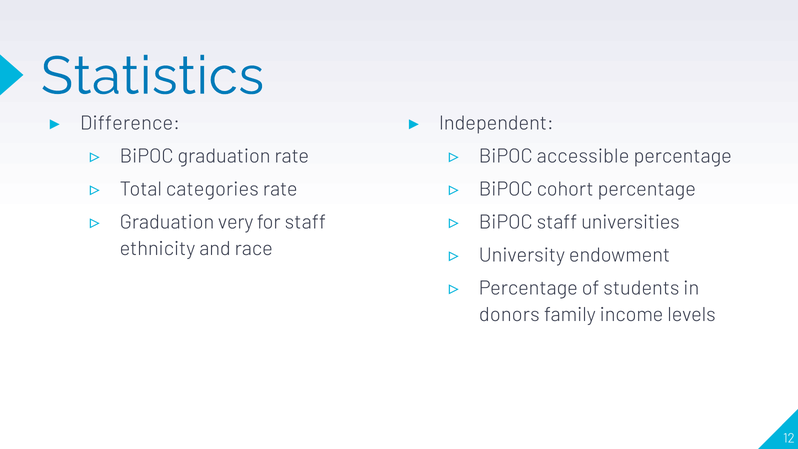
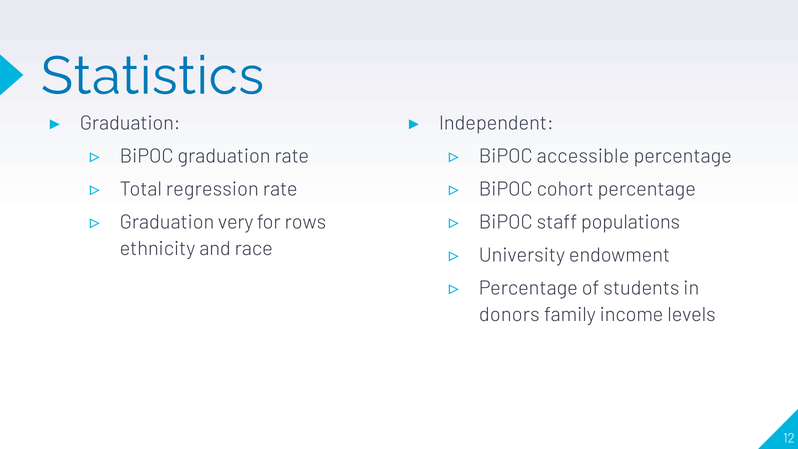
Difference at (130, 123): Difference -> Graduation
categories: categories -> regression
for staff: staff -> rows
universities: universities -> populations
